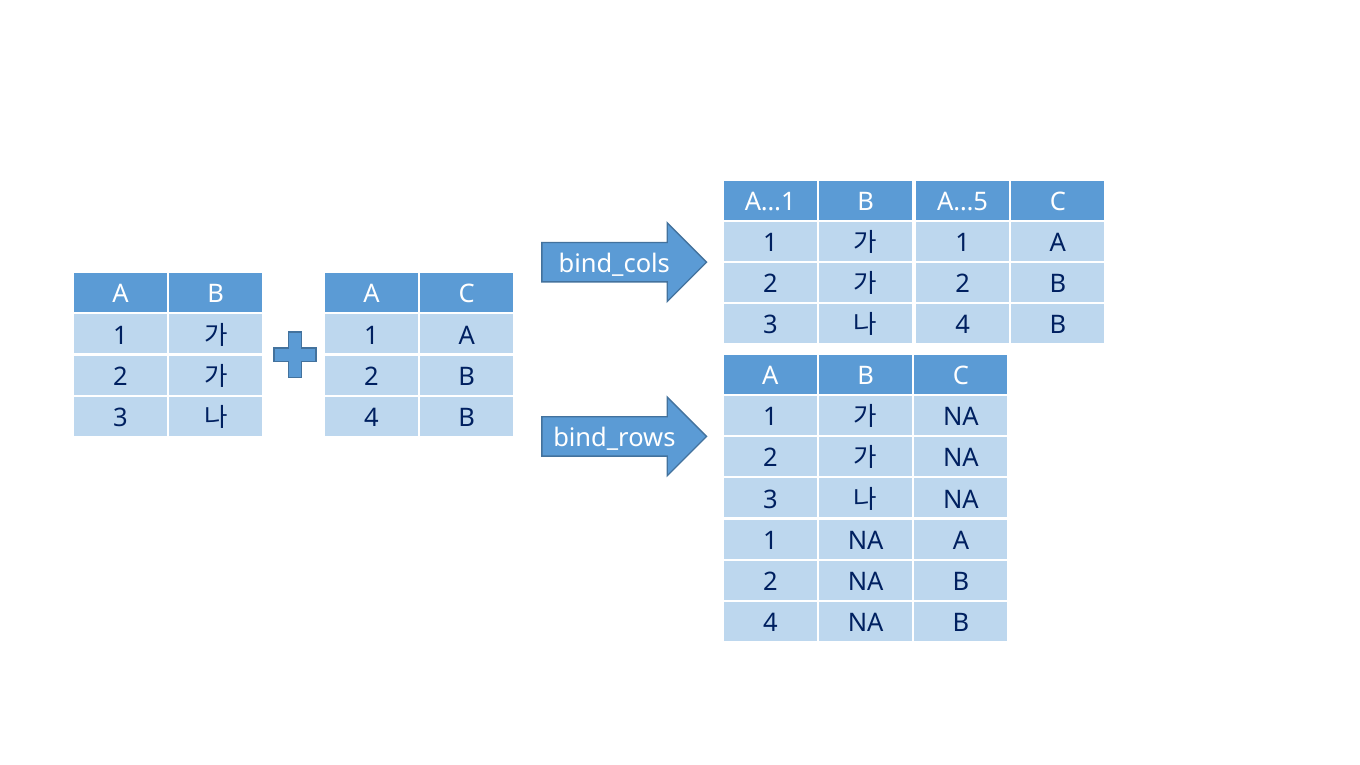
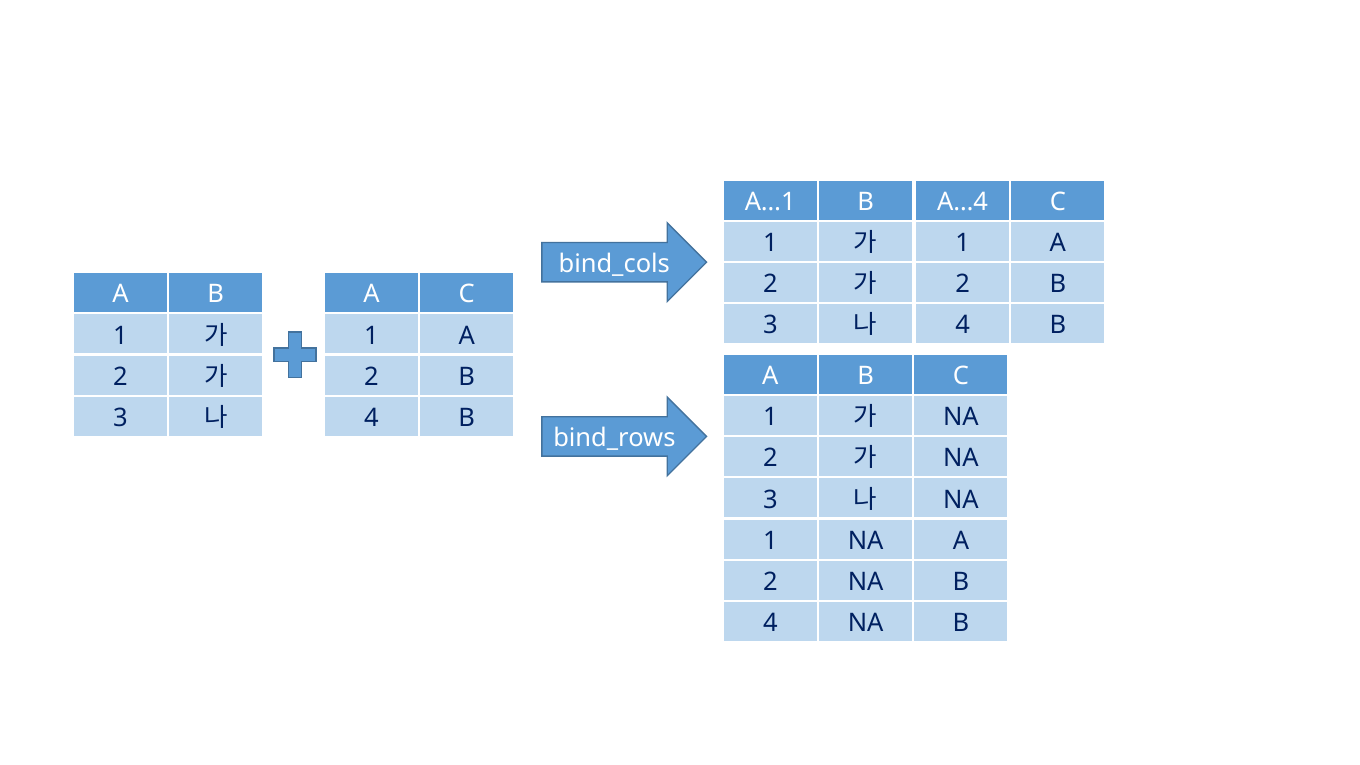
A…5: A…5 -> A…4
